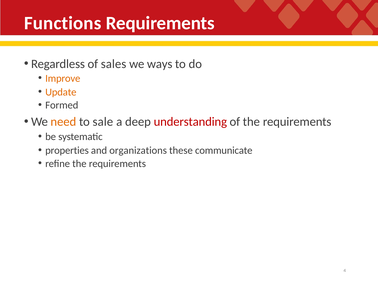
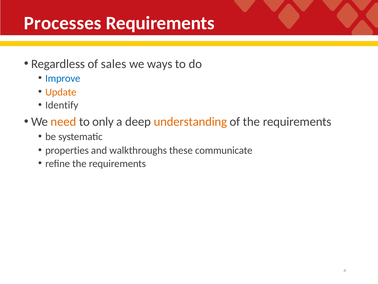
Functions: Functions -> Processes
Improve colour: orange -> blue
Formed: Formed -> Identify
sale: sale -> only
understanding colour: red -> orange
organizations: organizations -> walkthroughs
